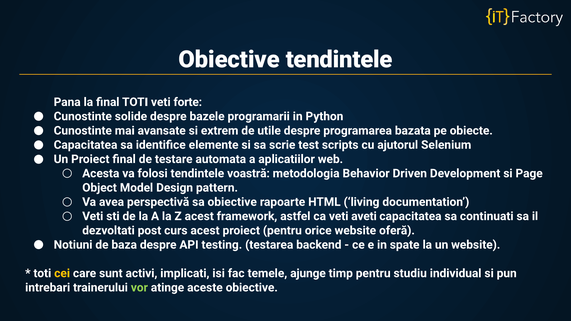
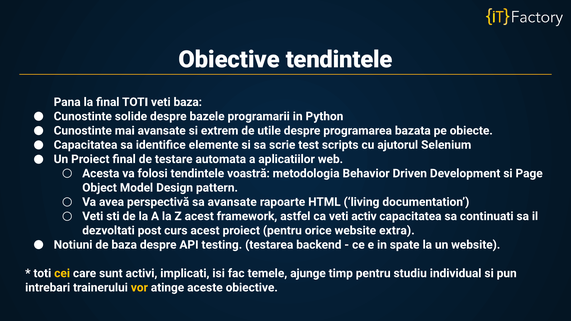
veti forte: forte -> baza
sa obiective: obiective -> avansate
aveti: aveti -> activ
oferă: oferă -> extra
vor colour: light green -> yellow
